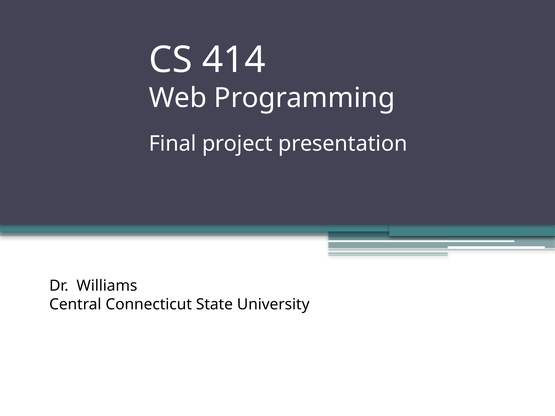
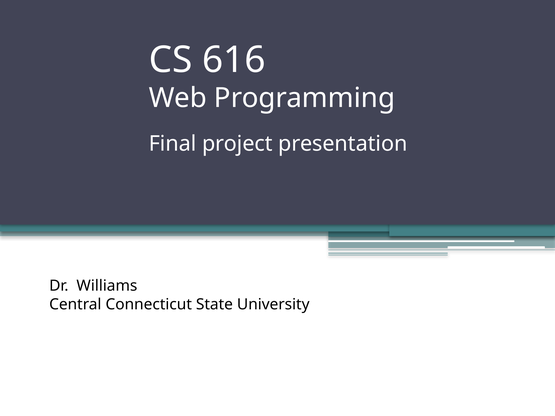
414: 414 -> 616
